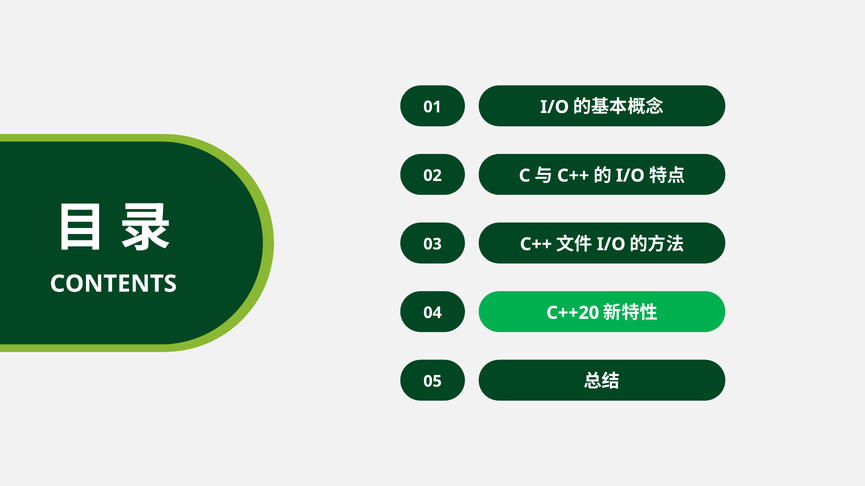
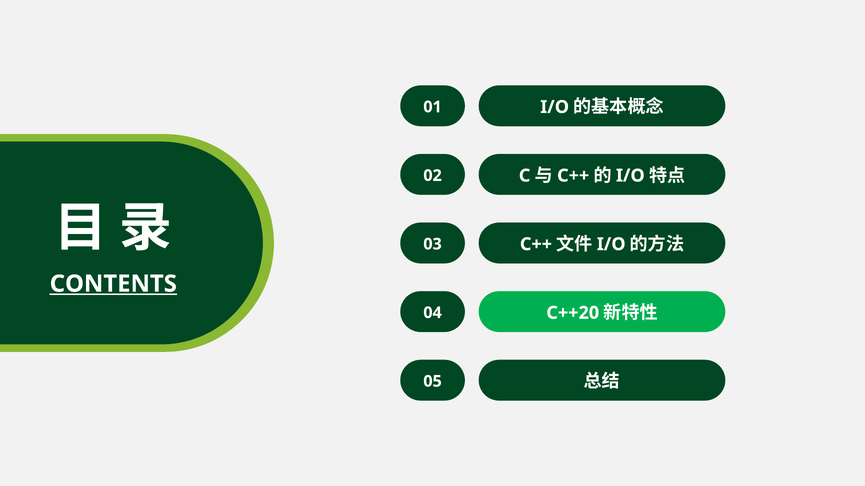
CONTENTS underline: none -> present
